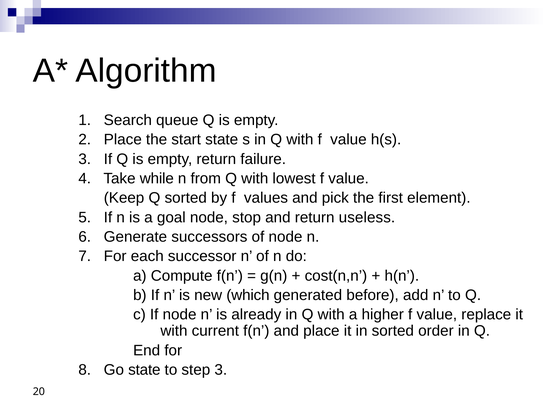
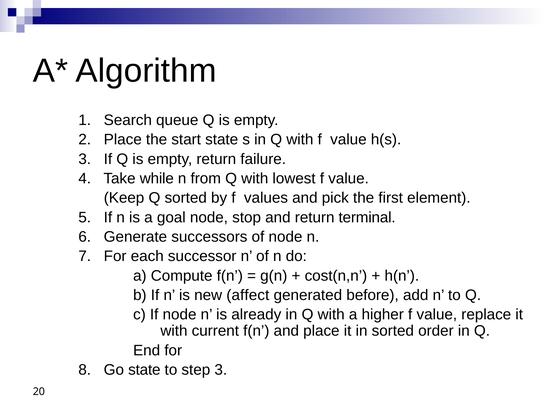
useless: useless -> terminal
which: which -> affect
